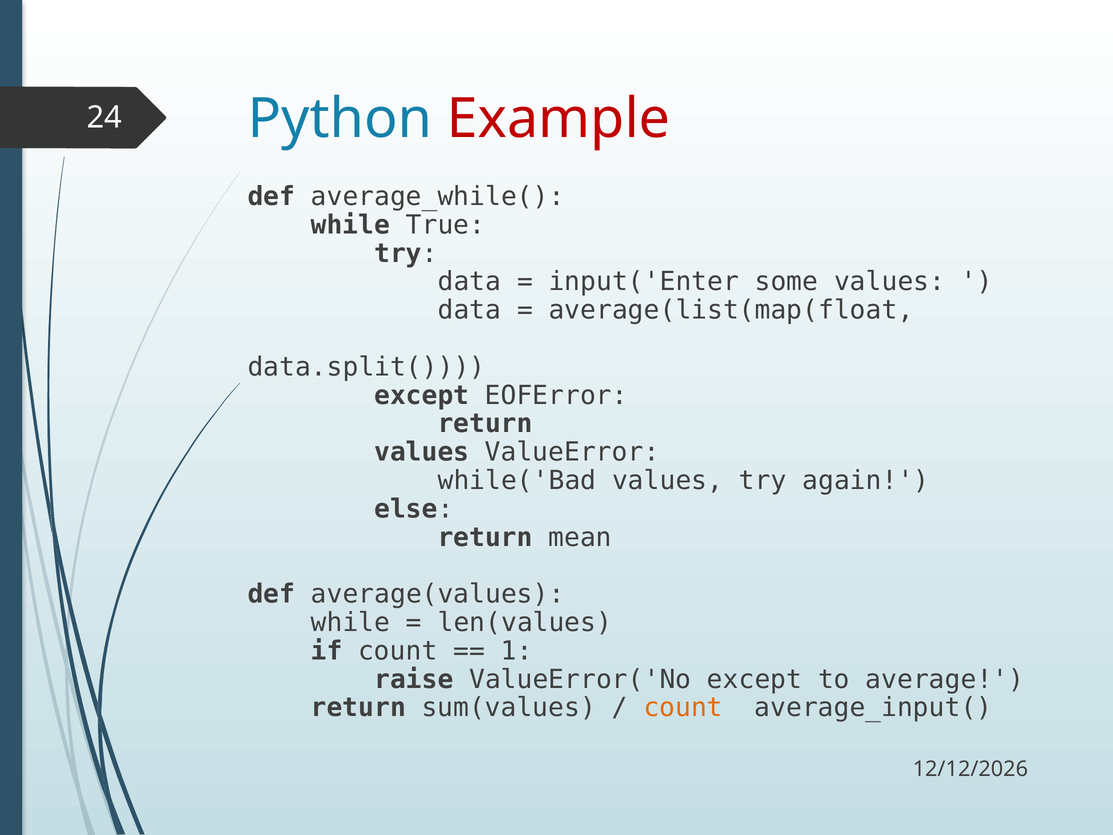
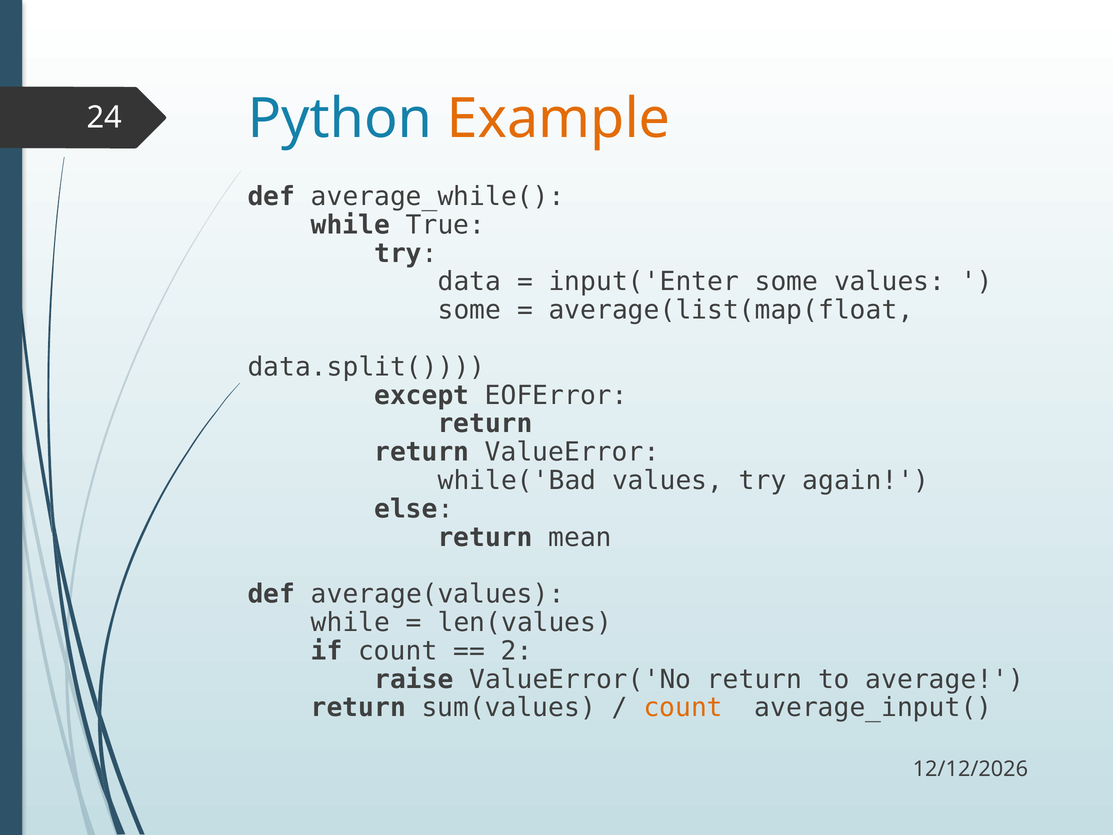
Example colour: red -> orange
data at (469, 310): data -> some
values at (422, 452): values -> return
1: 1 -> 2
ValueError('No except: except -> return
